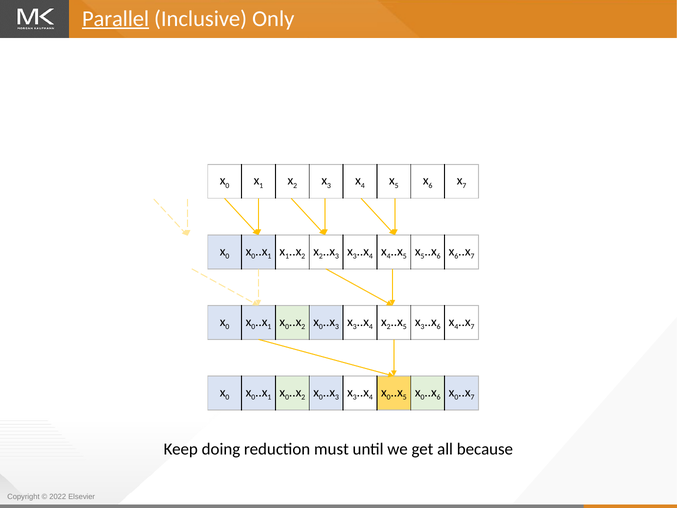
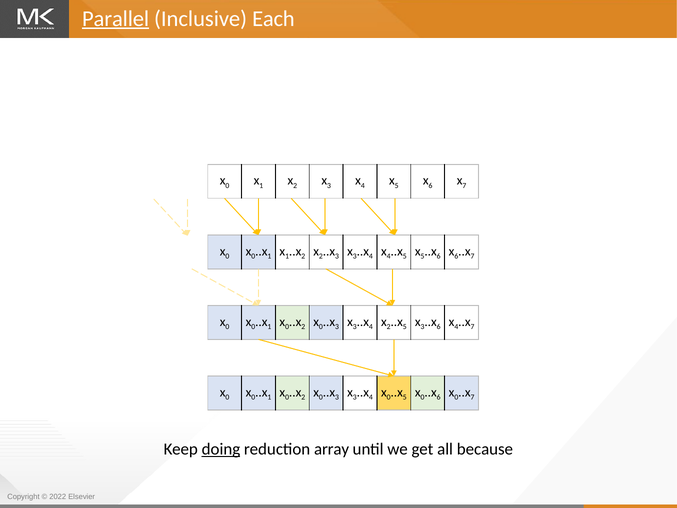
Only: Only -> Each
doing underline: none -> present
must: must -> array
